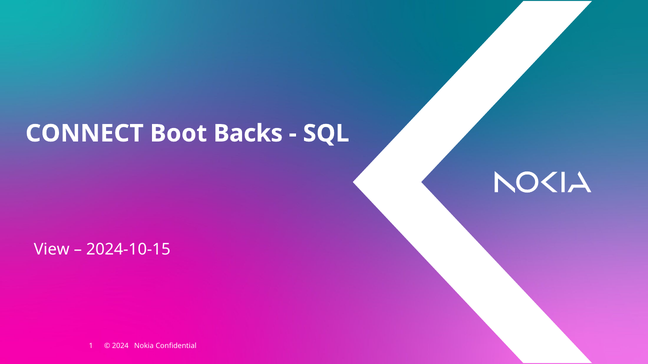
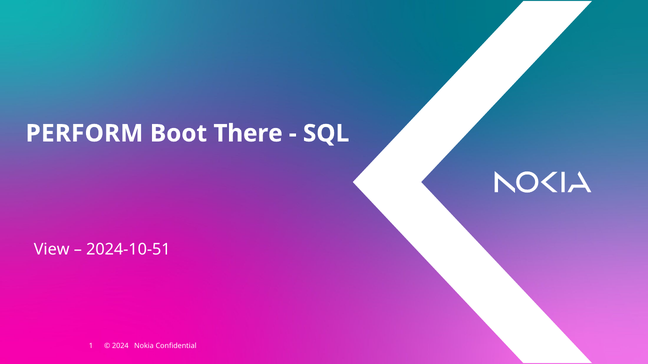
CONNECT: CONNECT -> PERFORM
Backs: Backs -> There
2024-10-15: 2024-10-15 -> 2024-10-51
